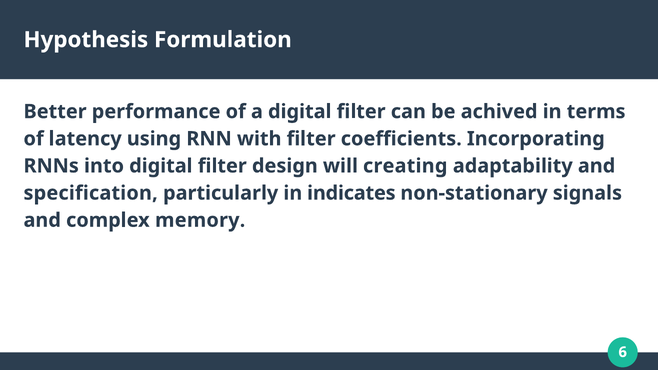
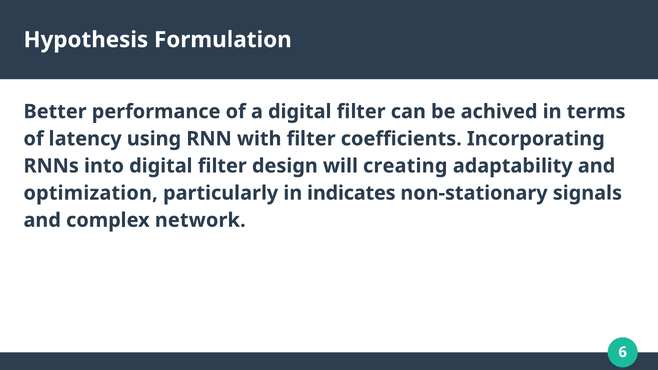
specification: specification -> optimization
memory: memory -> network
